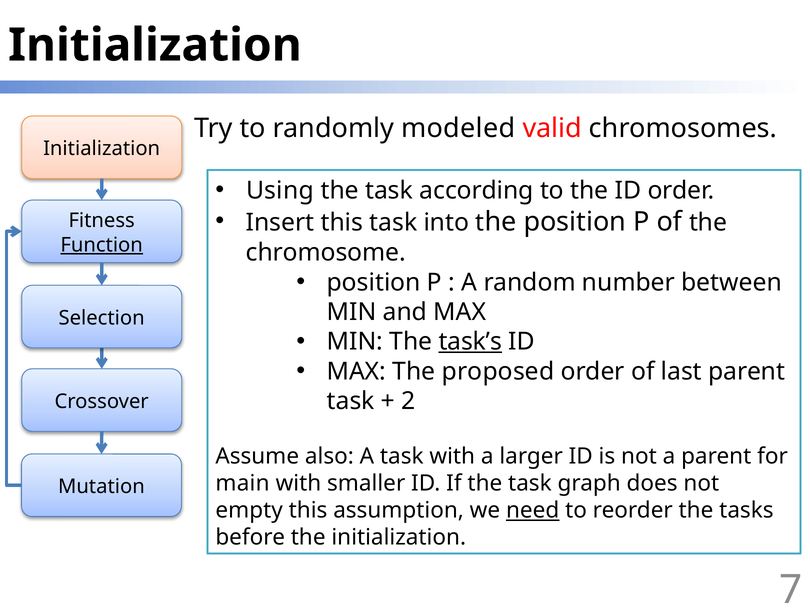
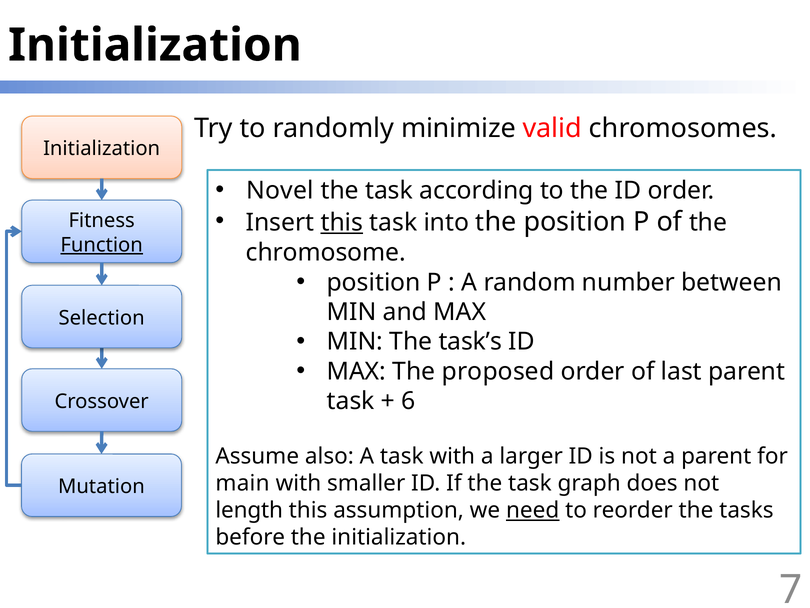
modeled: modeled -> minimize
Using: Using -> Novel
this at (342, 222) underline: none -> present
task’s underline: present -> none
2: 2 -> 6
empty: empty -> length
